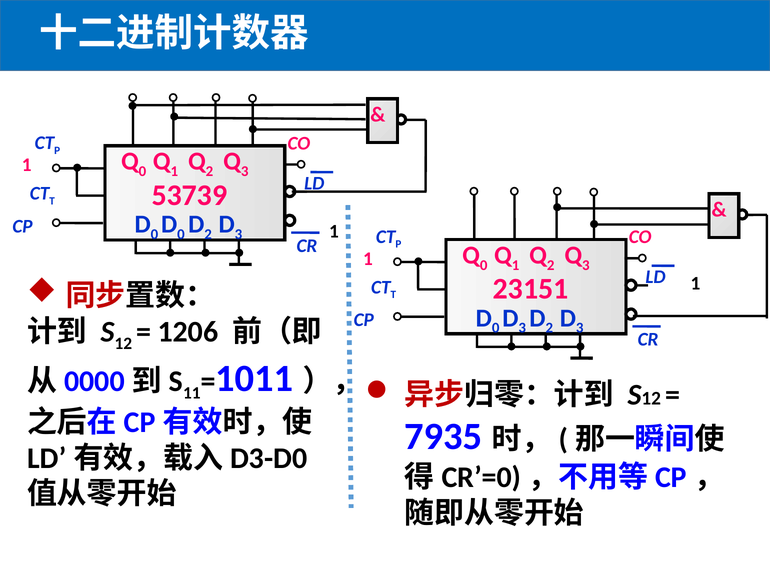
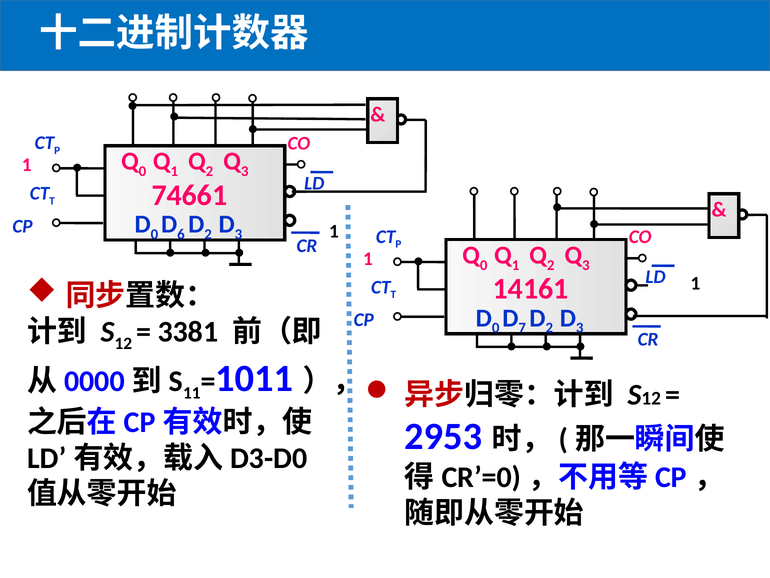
53739: 53739 -> 74661
0 at (181, 234): 0 -> 6
23151: 23151 -> 14161
3 at (522, 328): 3 -> 7
1206: 1206 -> 3381
7935: 7935 -> 2953
